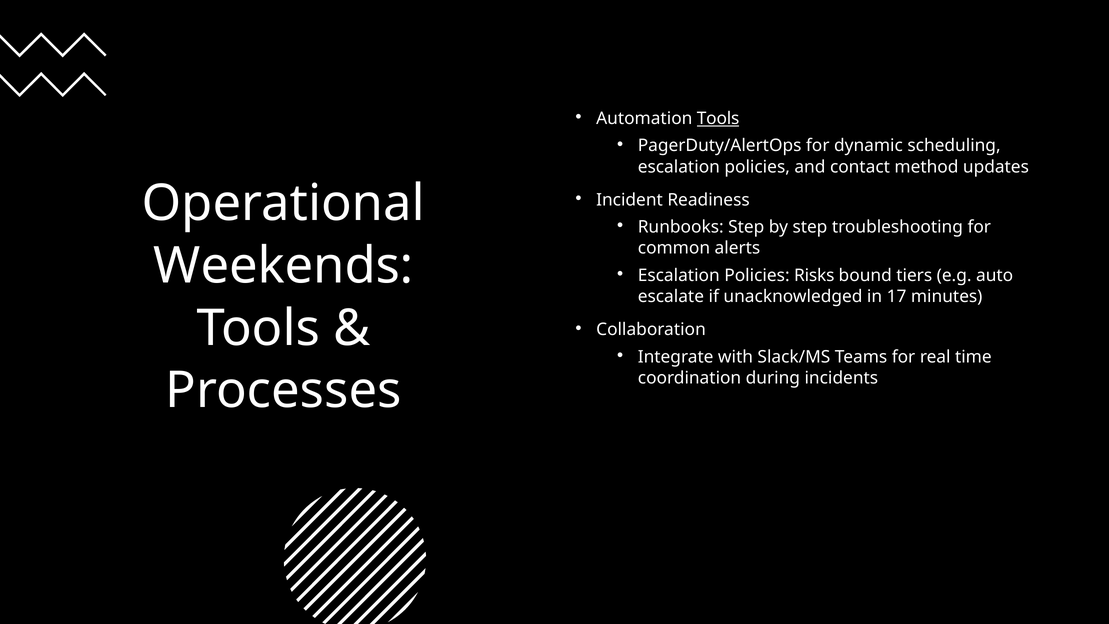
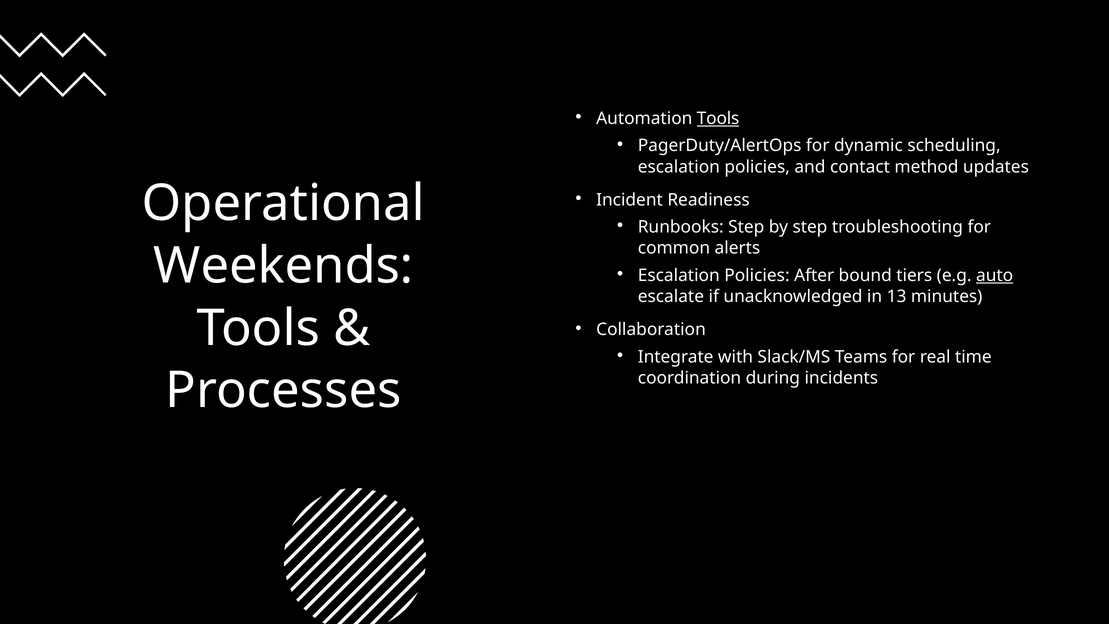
Risks: Risks -> After
auto underline: none -> present
17: 17 -> 13
